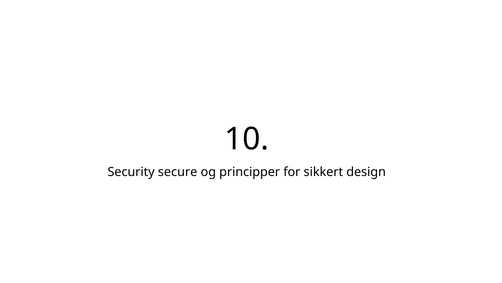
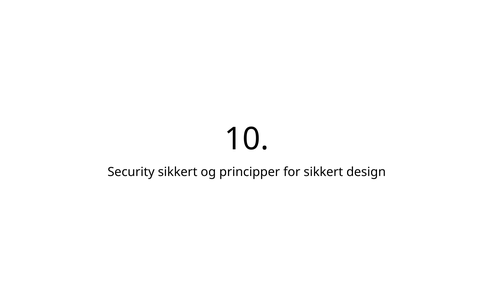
Security secure: secure -> sikkert
